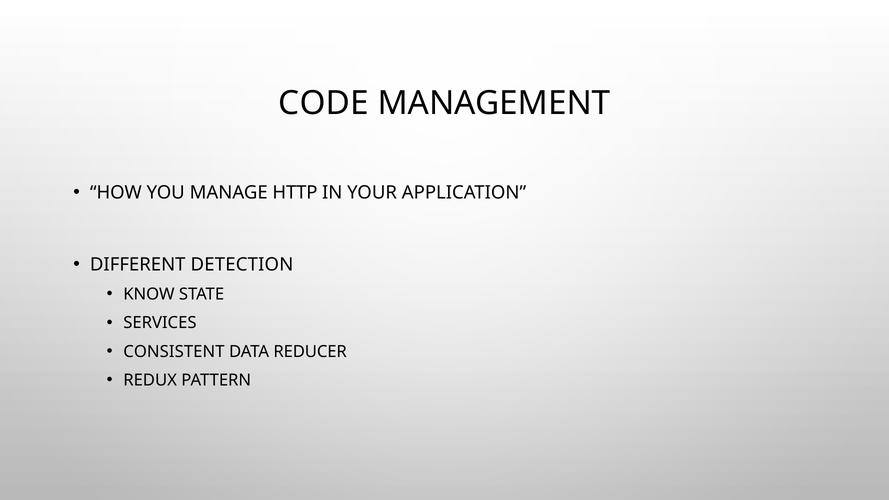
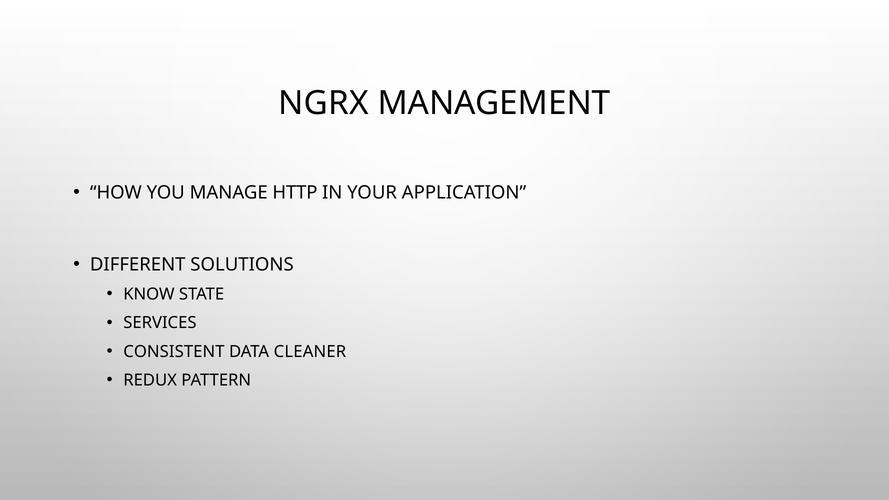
CODE: CODE -> NGRX
DETECTION: DETECTION -> SOLUTIONS
REDUCER: REDUCER -> CLEANER
